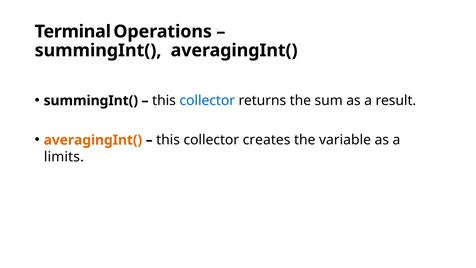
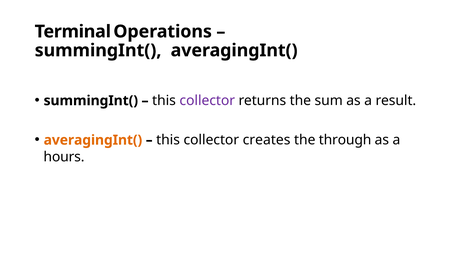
collector at (207, 101) colour: blue -> purple
variable: variable -> through
limits: limits -> hours
